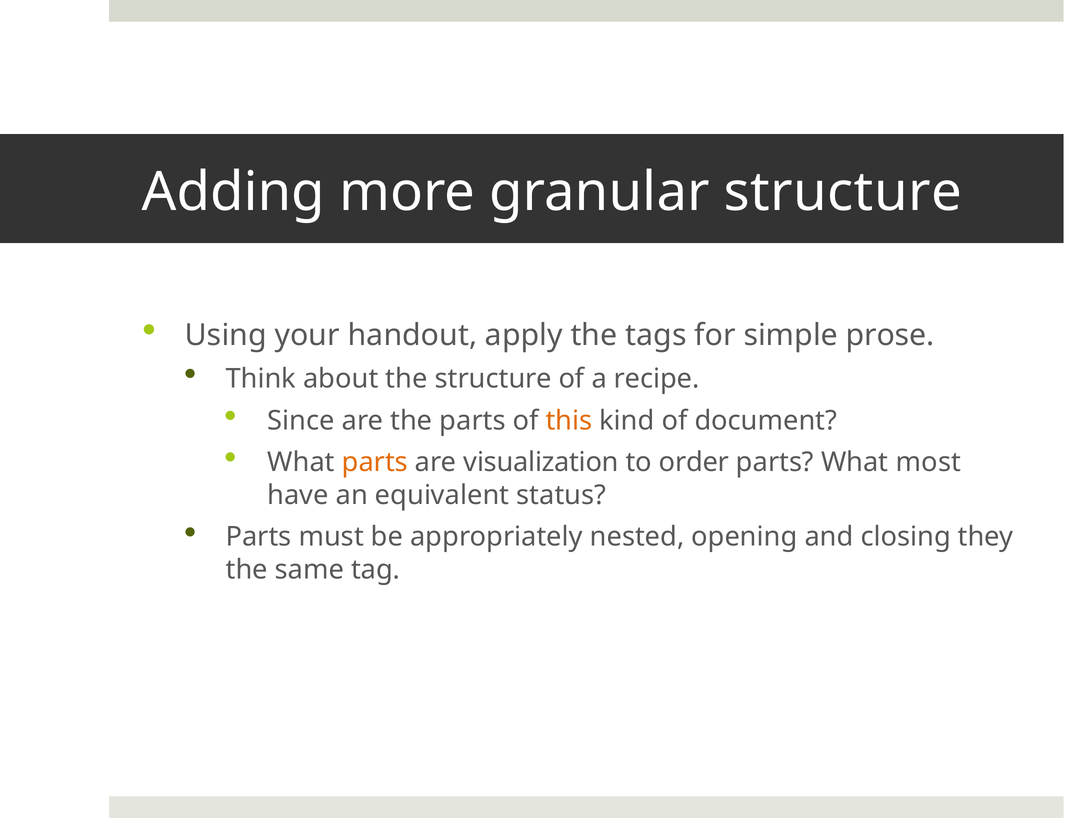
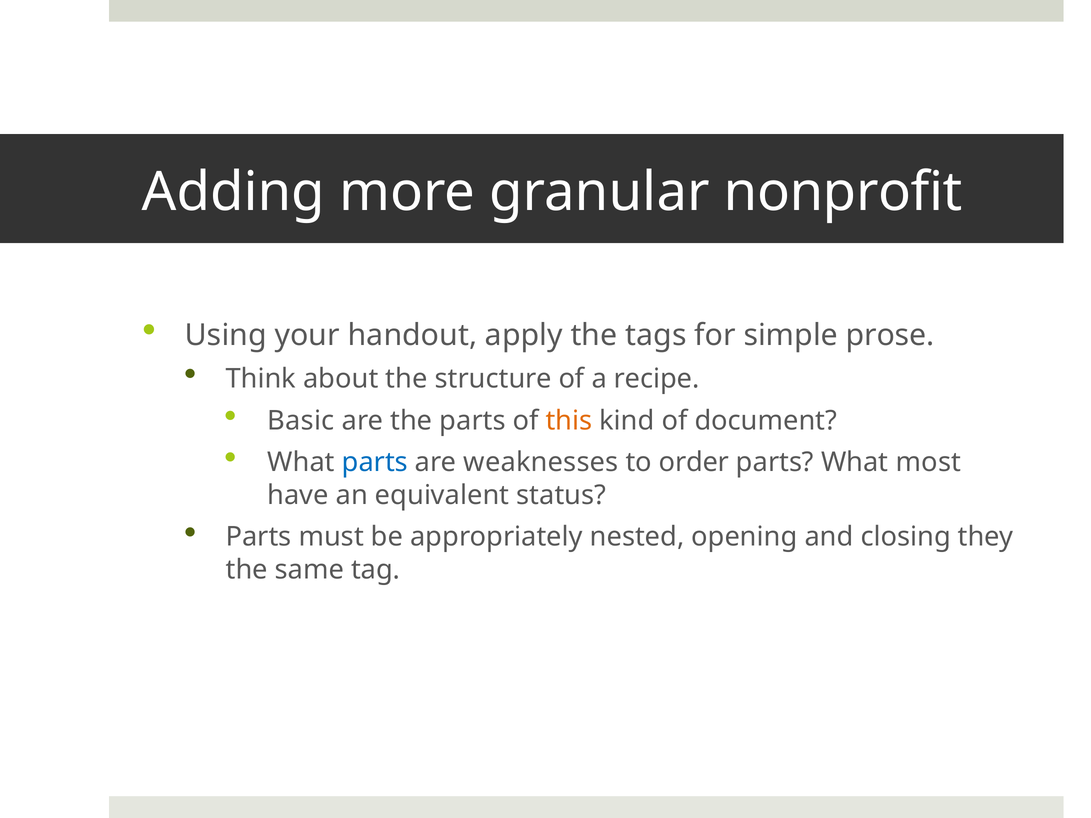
granular structure: structure -> nonprofit
Since: Since -> Basic
parts at (375, 463) colour: orange -> blue
visualization: visualization -> weaknesses
